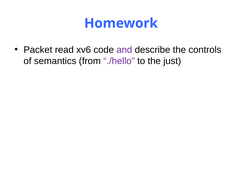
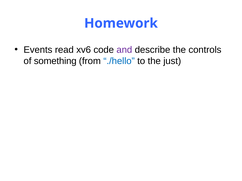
Packet: Packet -> Events
semantics: semantics -> something
./hello colour: purple -> blue
